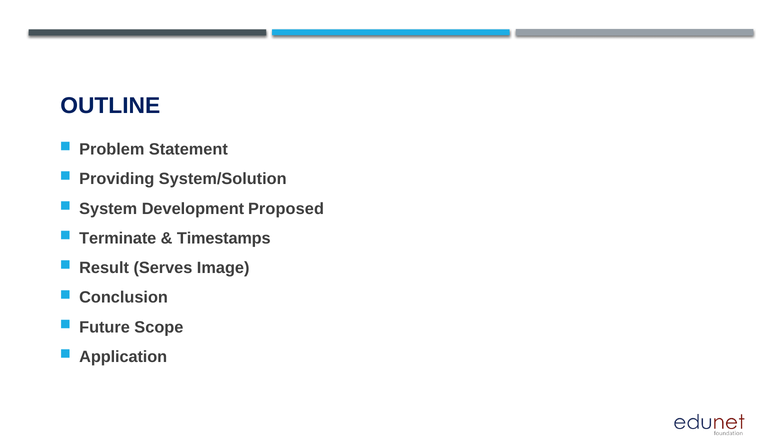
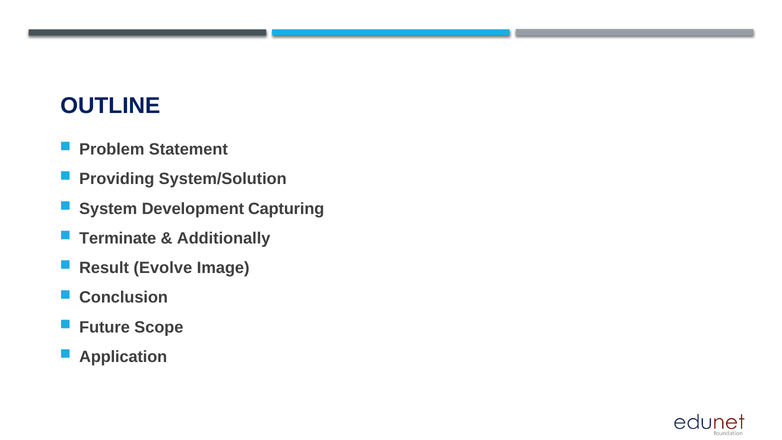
Proposed: Proposed -> Capturing
Timestamps: Timestamps -> Additionally
Serves: Serves -> Evolve
